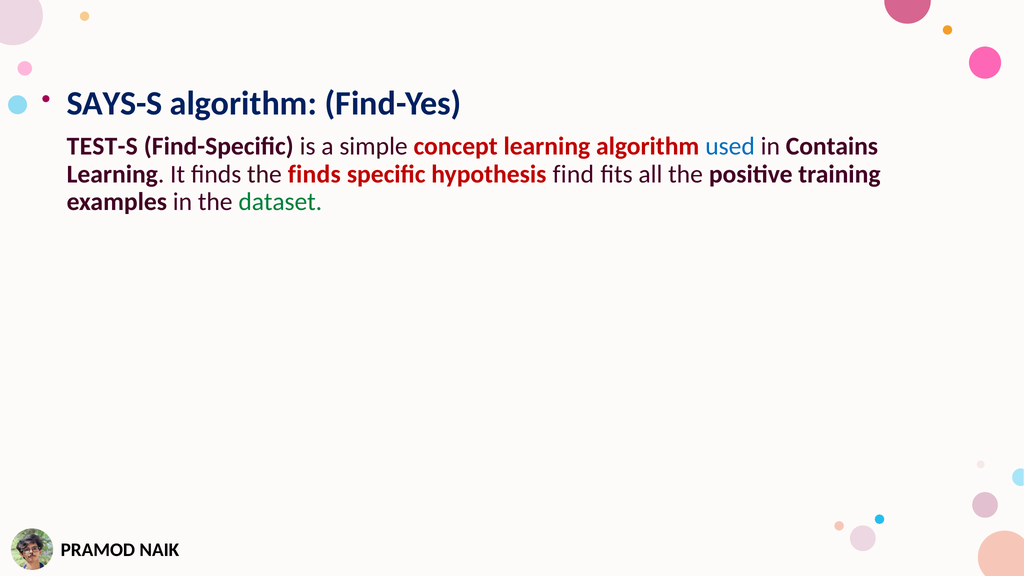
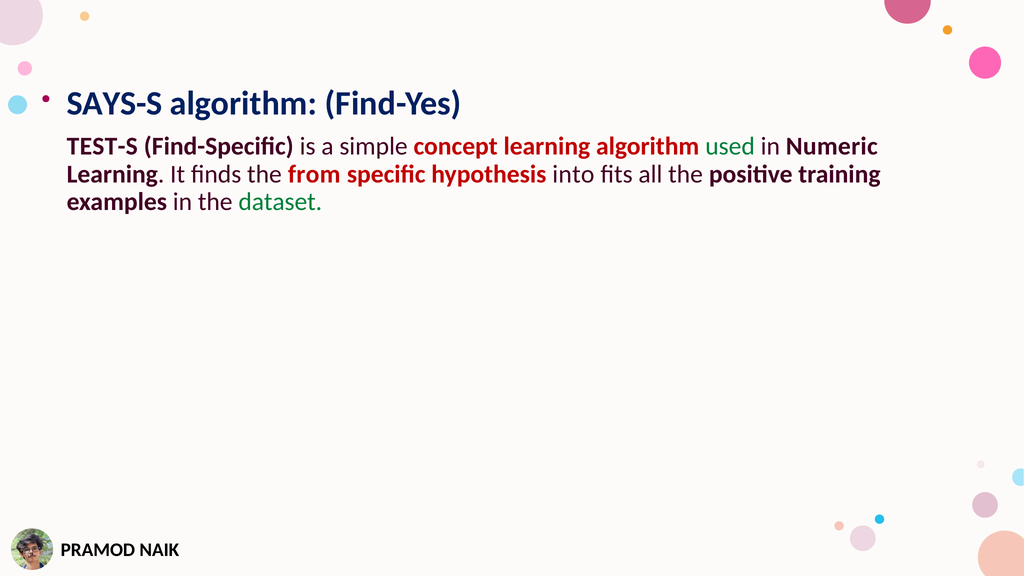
used colour: blue -> green
Contains: Contains -> Numeric
the finds: finds -> from
find: find -> into
